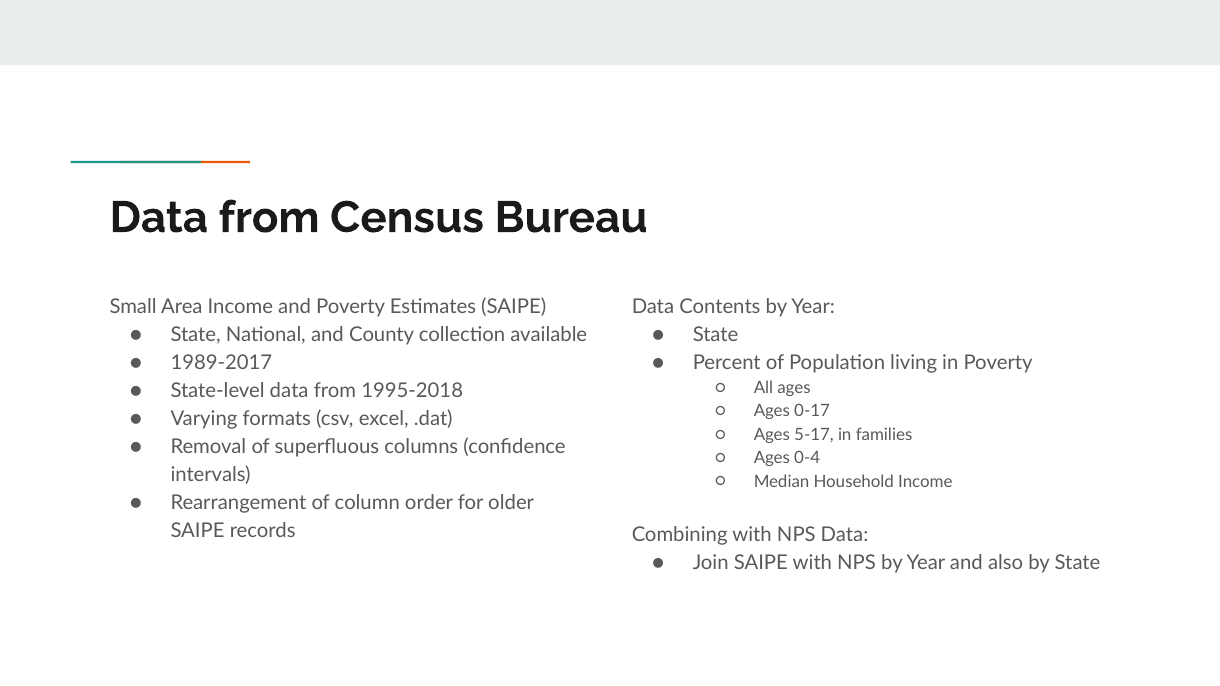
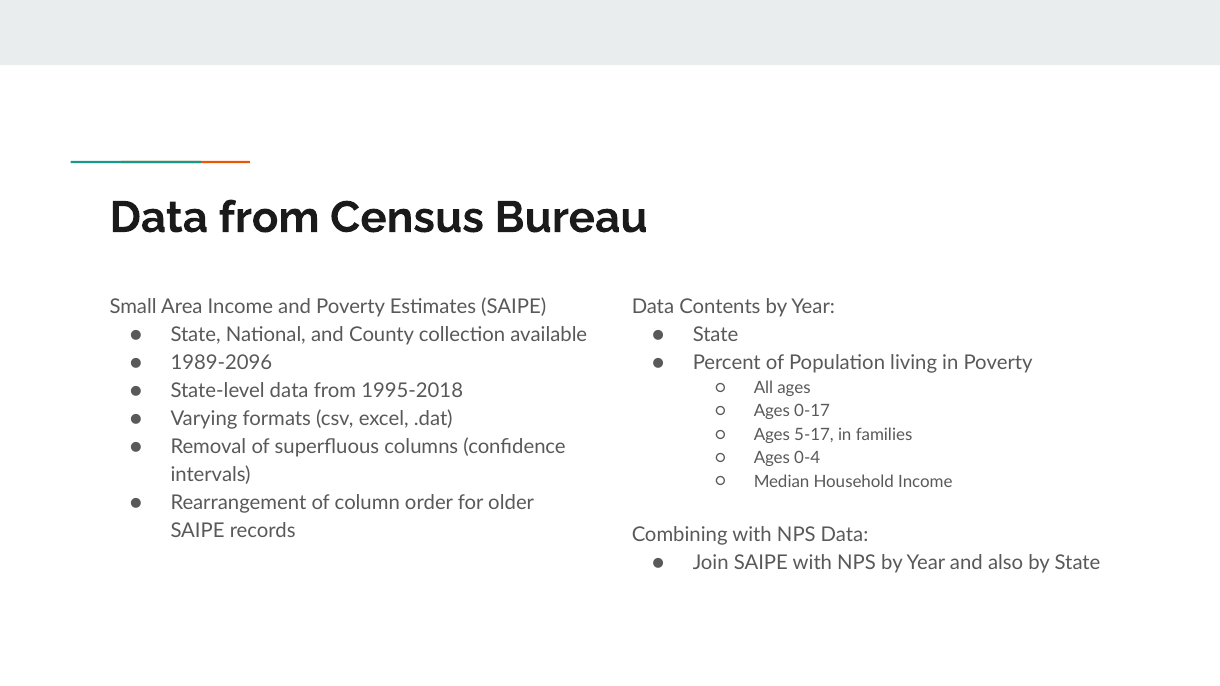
1989-2017: 1989-2017 -> 1989-2096
